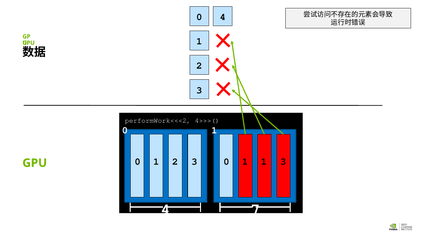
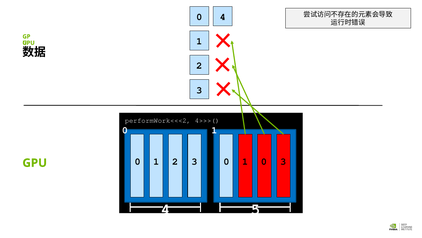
1 1: 1 -> 0
7: 7 -> 5
